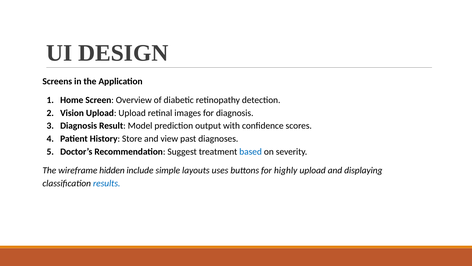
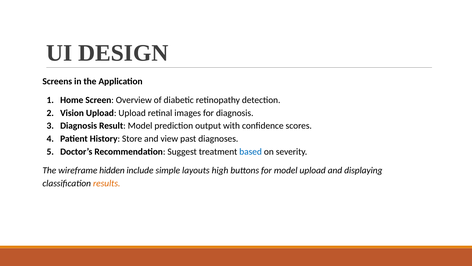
uses: uses -> high
for highly: highly -> model
results colour: blue -> orange
